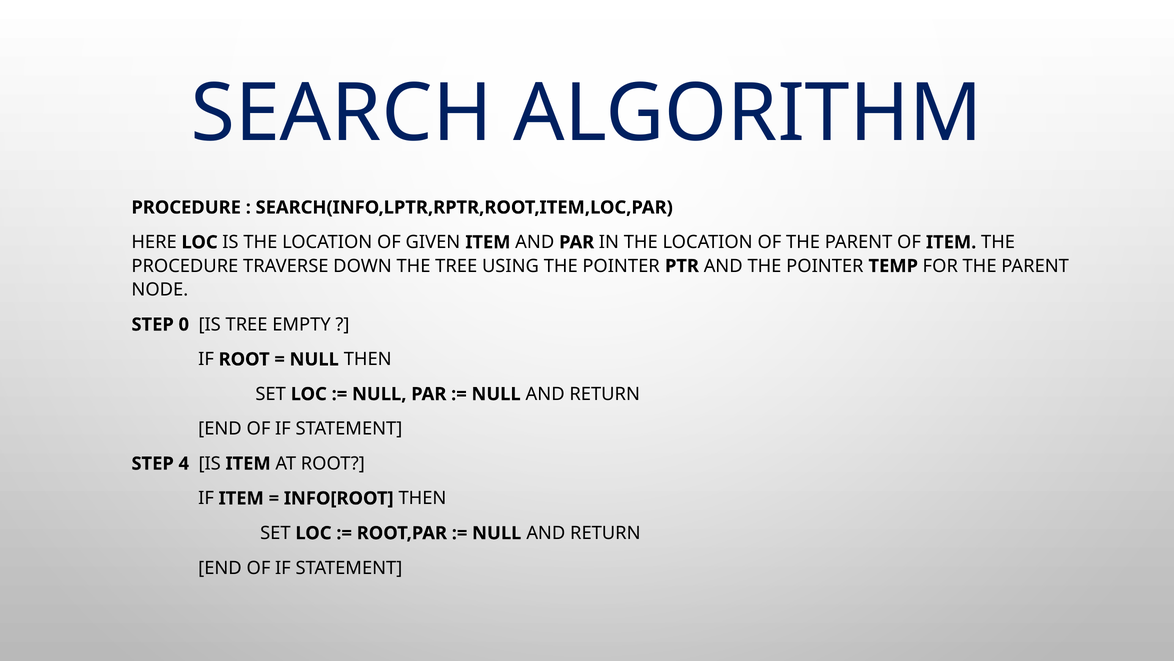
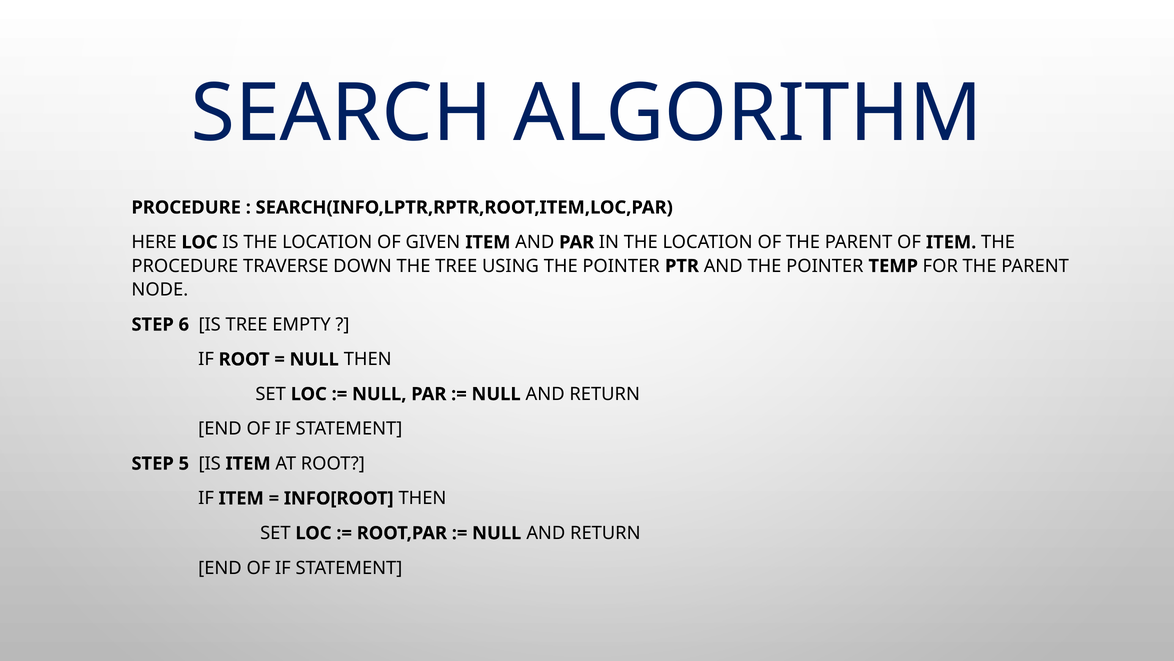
0: 0 -> 6
4: 4 -> 5
